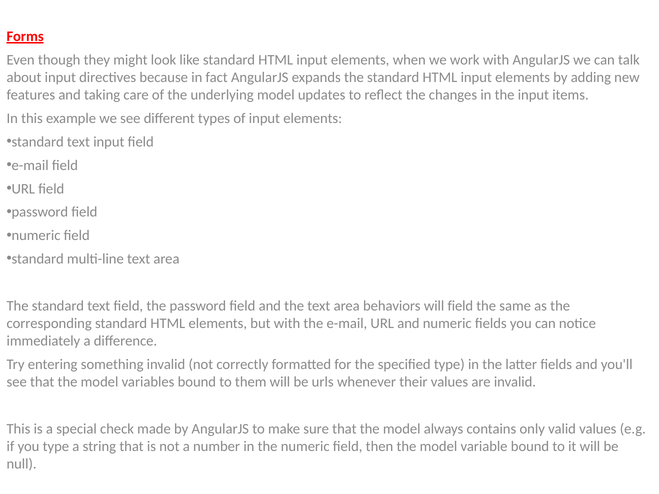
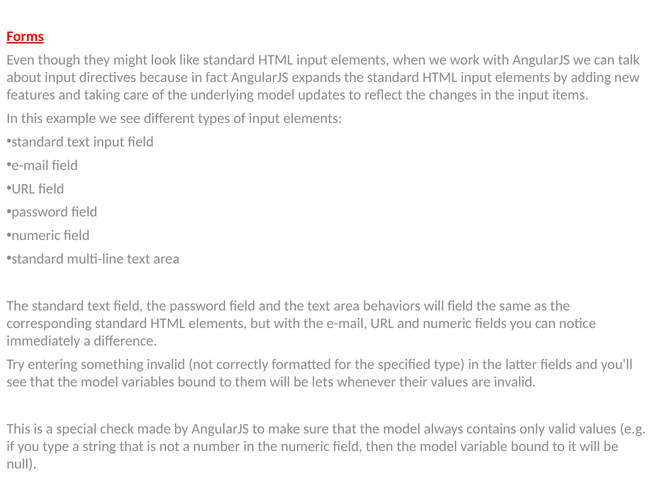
urls: urls -> lets
